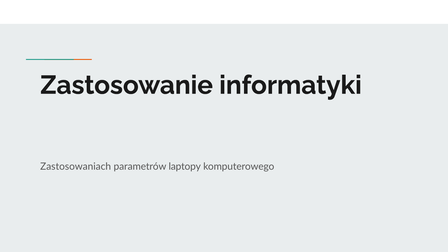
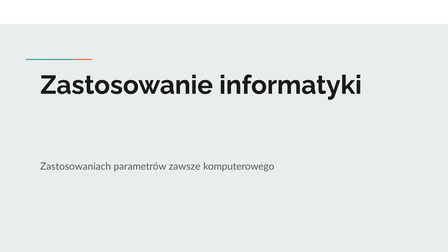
laptopy: laptopy -> zawsze
